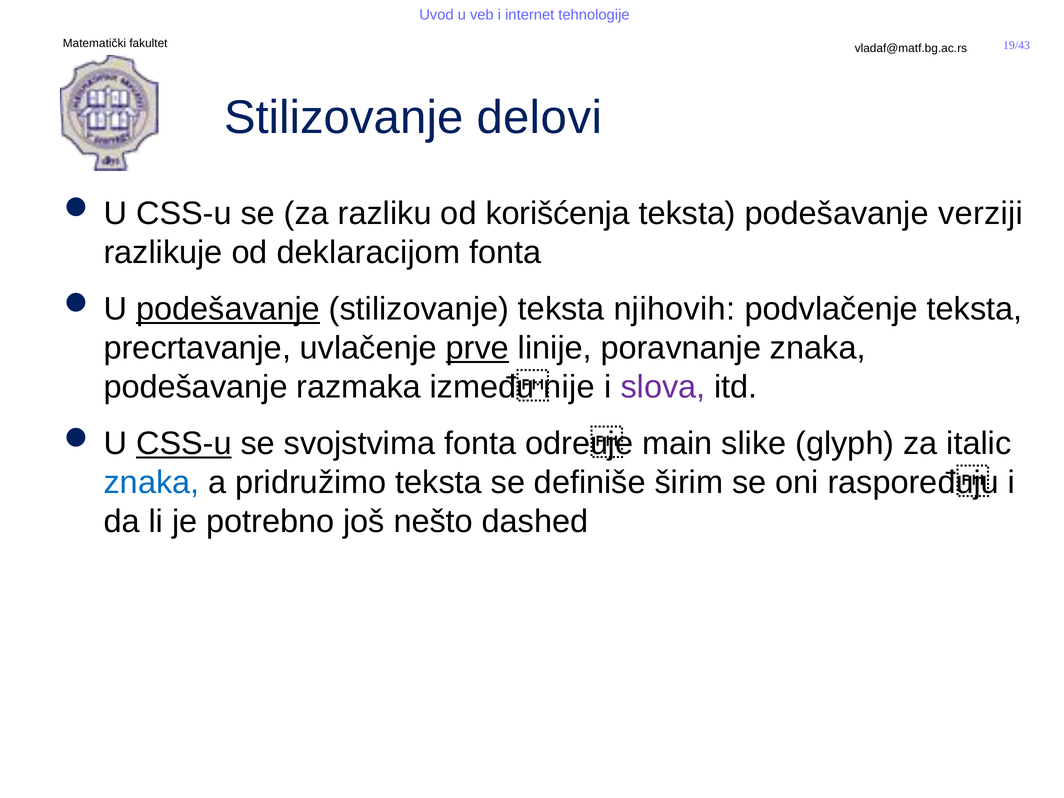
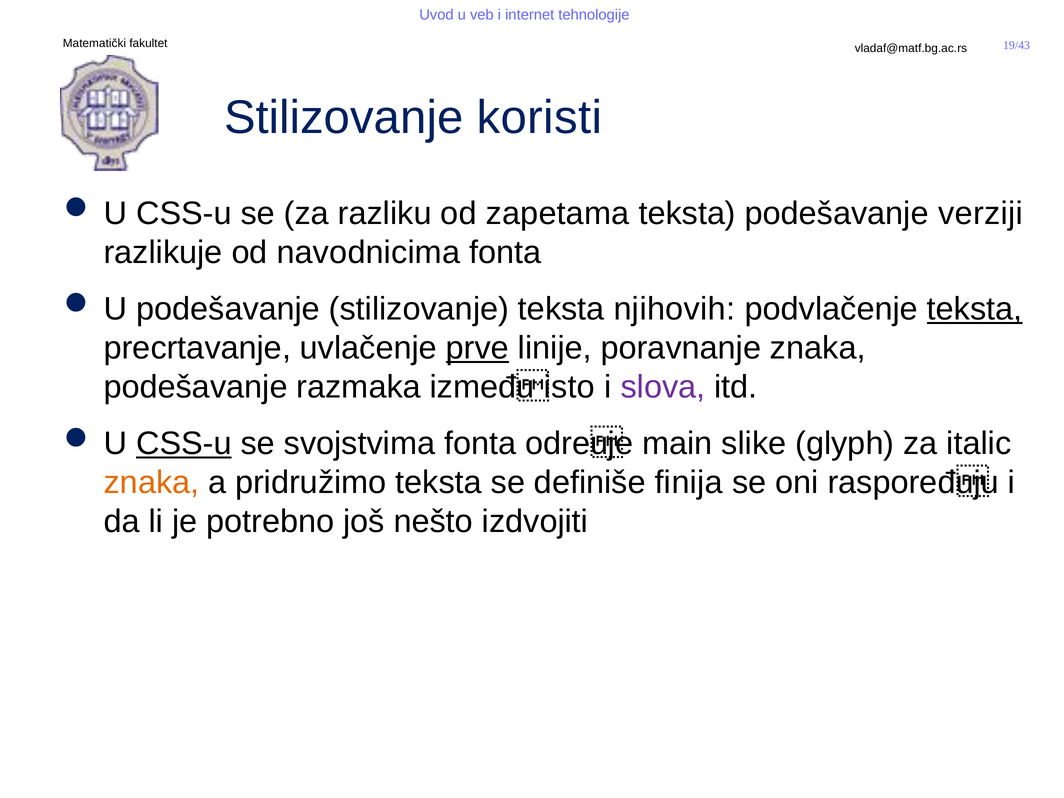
delovi: delovi -> koristi
korišćenja: korišćenja -> zapetama
deklaracijom: deklaracijom -> navodnicima
podešavanje at (228, 309) underline: present -> none
teksta at (975, 309) underline: none -> present
nije: nije -> isto
znaka at (152, 483) colour: blue -> orange
širim: širim -> finija
dashed: dashed -> izdvojiti
